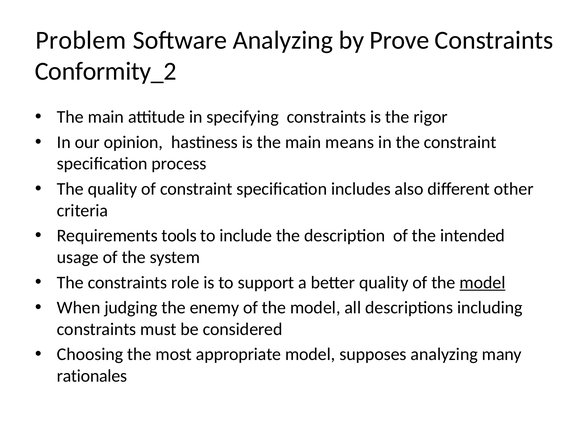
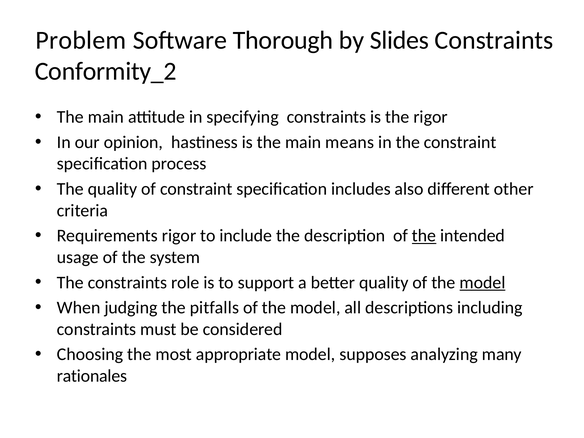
Software Analyzing: Analyzing -> Thorough
Prove: Prove -> Slides
Requirements tools: tools -> rigor
the at (424, 236) underline: none -> present
enemy: enemy -> pitfalls
